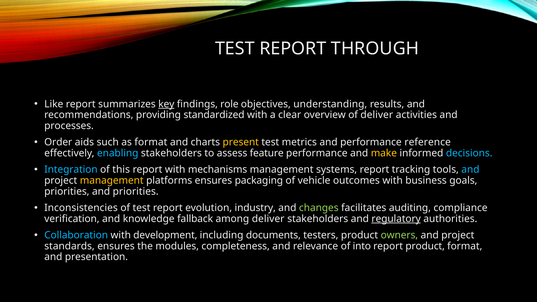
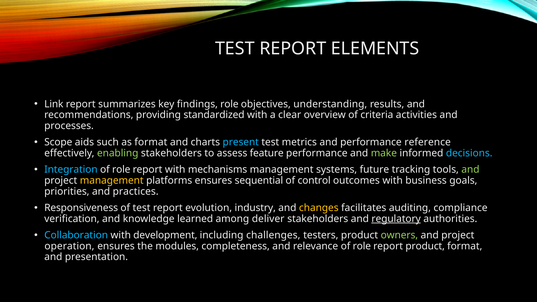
THROUGH: THROUGH -> ELEMENTS
Like: Like -> Link
key underline: present -> none
of deliver: deliver -> criteria
Order: Order -> Scope
present colour: yellow -> light blue
enabling colour: light blue -> light green
make colour: yellow -> light green
this at (121, 170): this -> role
systems report: report -> future
and at (470, 170) colour: light blue -> light green
packaging: packaging -> sequential
vehicle: vehicle -> control
and priorities: priorities -> practices
Inconsistencies: Inconsistencies -> Responsiveness
changes colour: light green -> yellow
fallback: fallback -> learned
documents: documents -> challenges
standards: standards -> operation
relevance of into: into -> role
